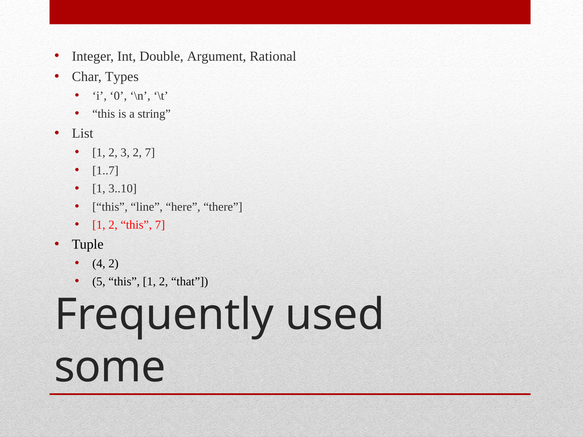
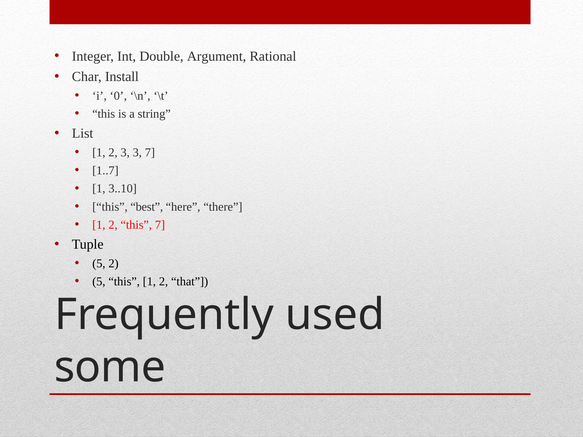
Types: Types -> Install
3 2: 2 -> 3
line: line -> best
4 at (99, 263): 4 -> 5
